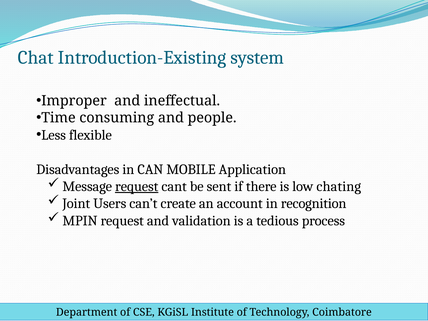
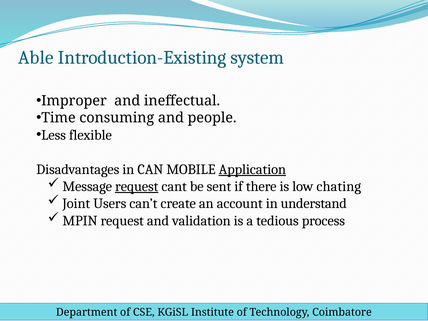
Chat: Chat -> Able
Application underline: none -> present
recognition: recognition -> understand
